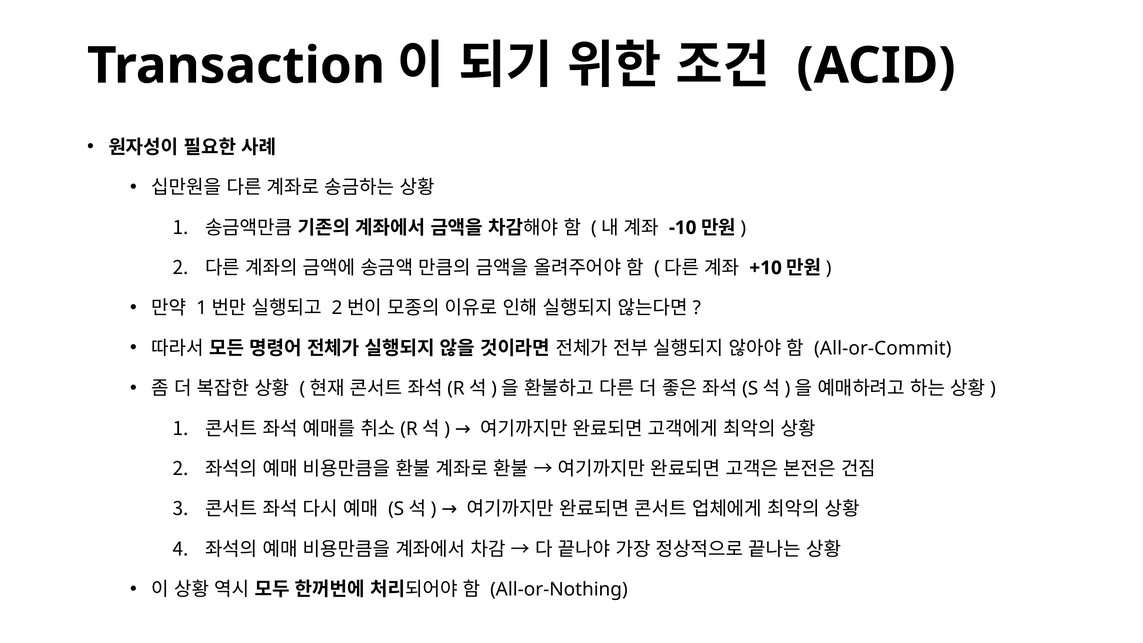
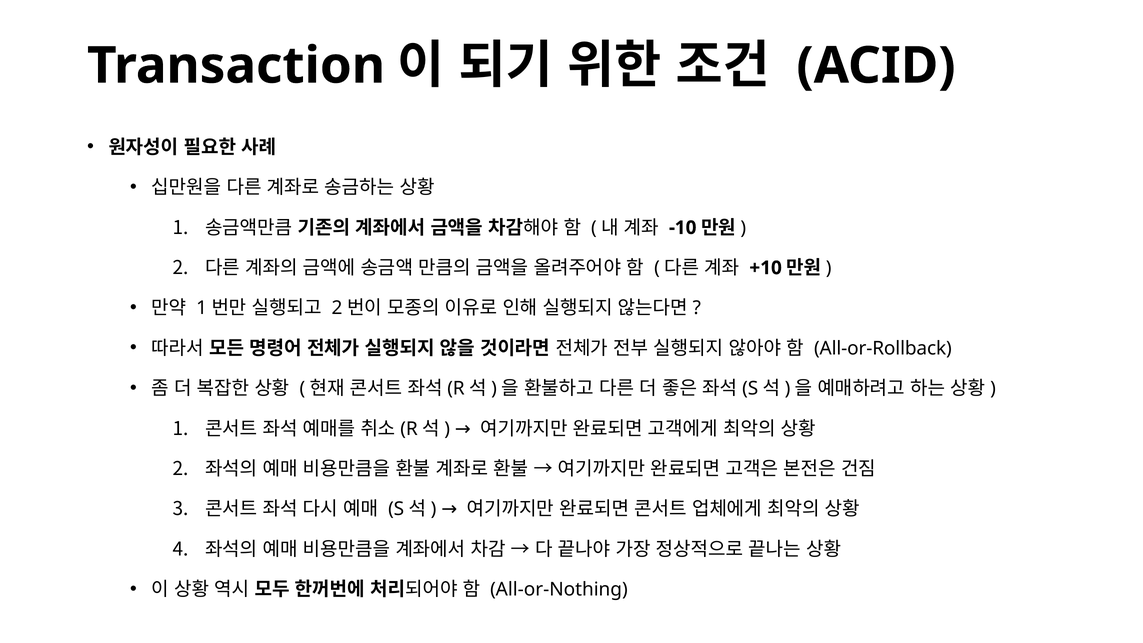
All-or-Commit: All-or-Commit -> All-or-Rollback
